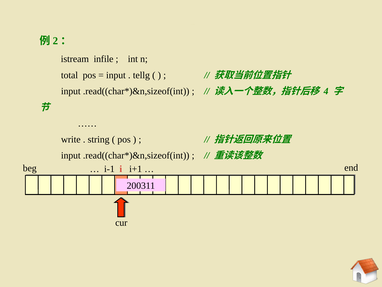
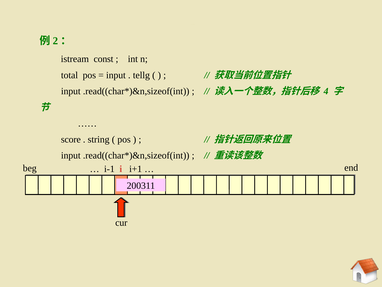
infile: infile -> const
write: write -> score
